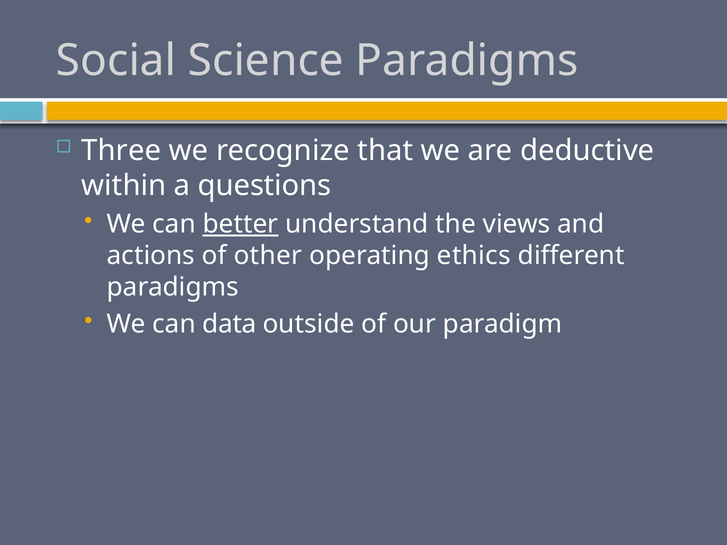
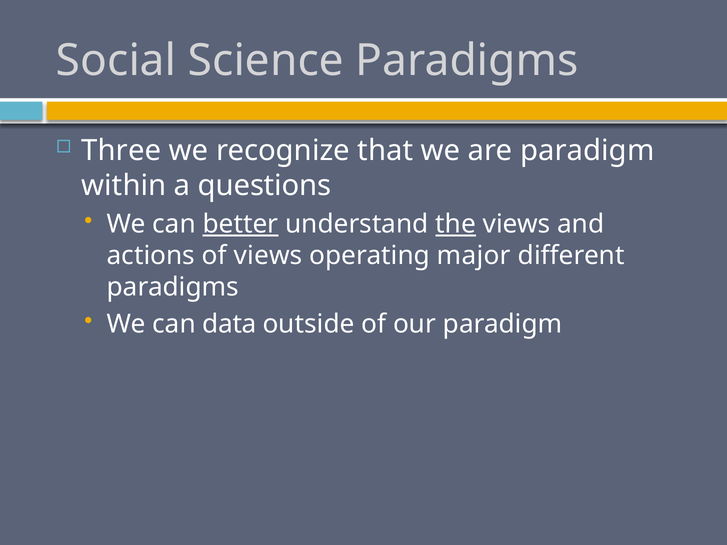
are deductive: deductive -> paradigm
the underline: none -> present
of other: other -> views
ethics: ethics -> major
